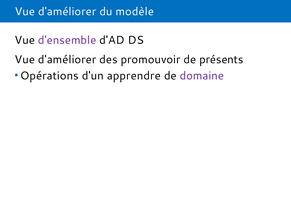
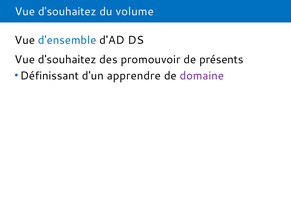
d'améliorer at (67, 12): d'améliorer -> d'souhaitez
modèle: modèle -> volume
d'ensemble colour: purple -> blue
d'améliorer at (67, 59): d'améliorer -> d'souhaitez
Opérations: Opérations -> Définissant
